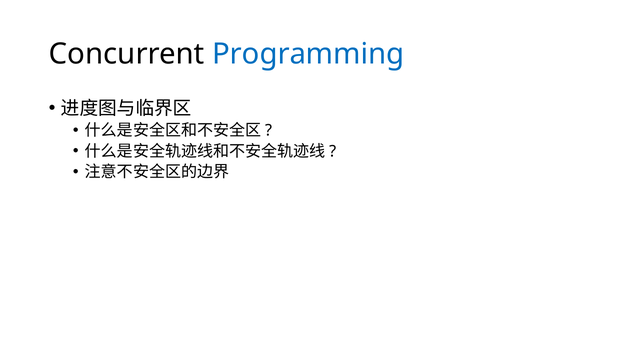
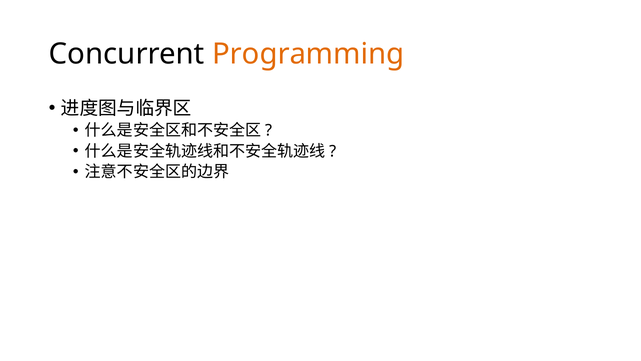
Programming colour: blue -> orange
